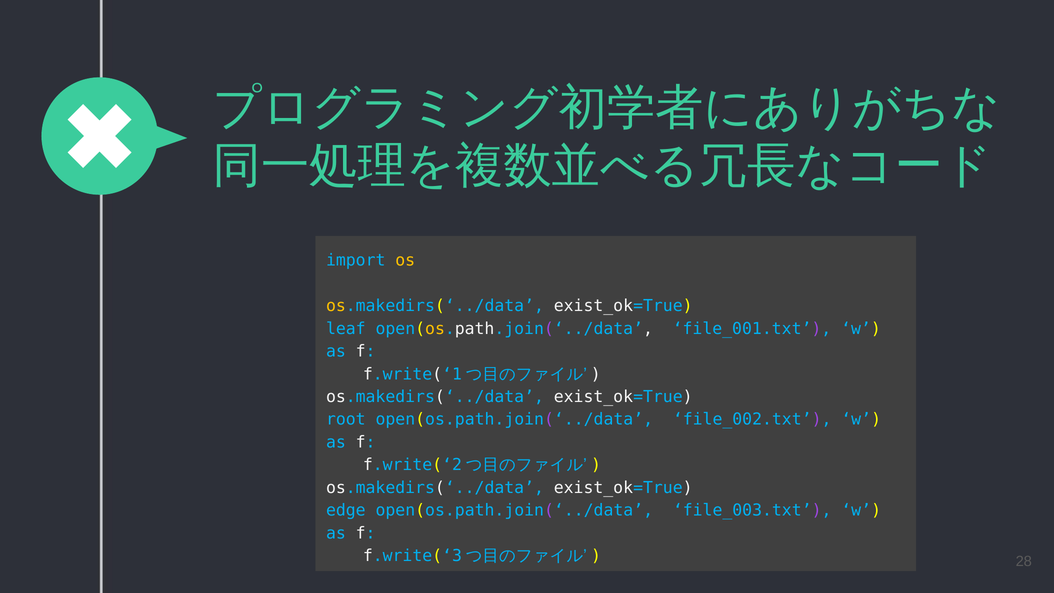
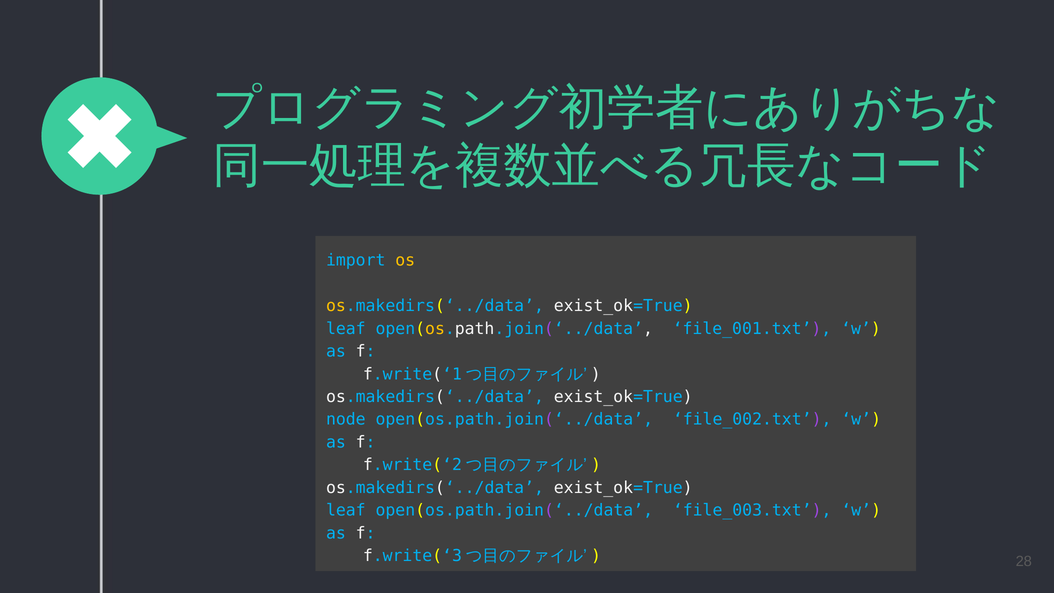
root: root -> node
edge at (346, 510): edge -> leaf
